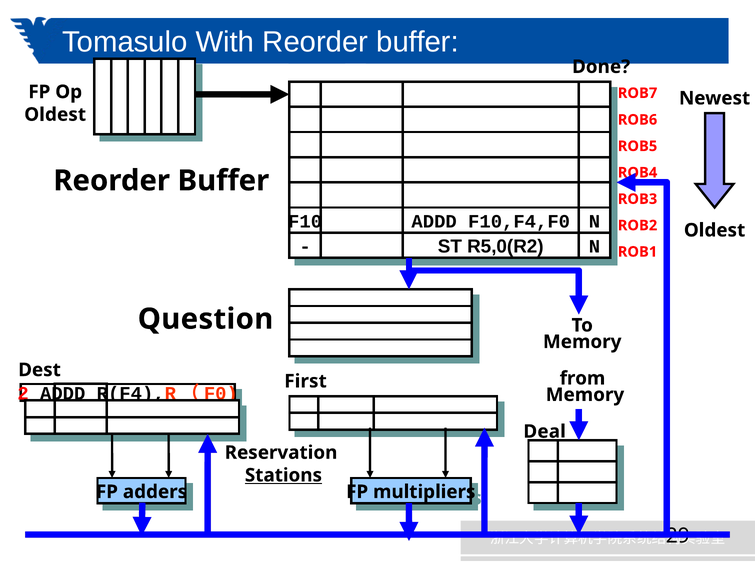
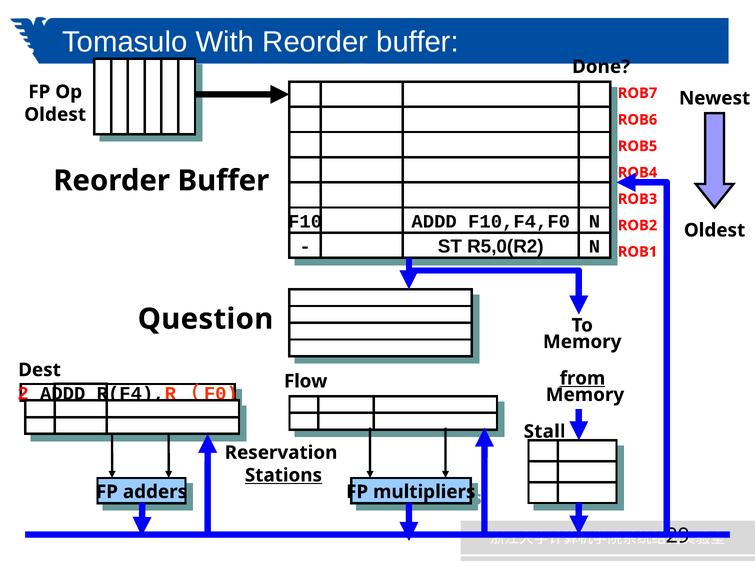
from underline: none -> present
First: First -> Flow
Deal: Deal -> Stall
